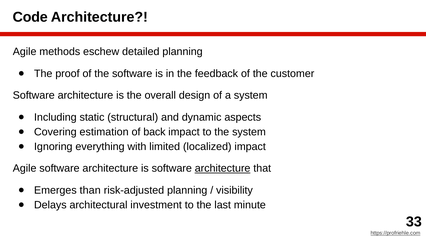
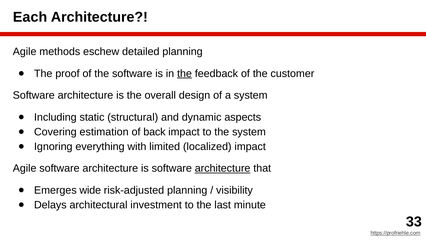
Code: Code -> Each
the at (185, 73) underline: none -> present
than: than -> wide
